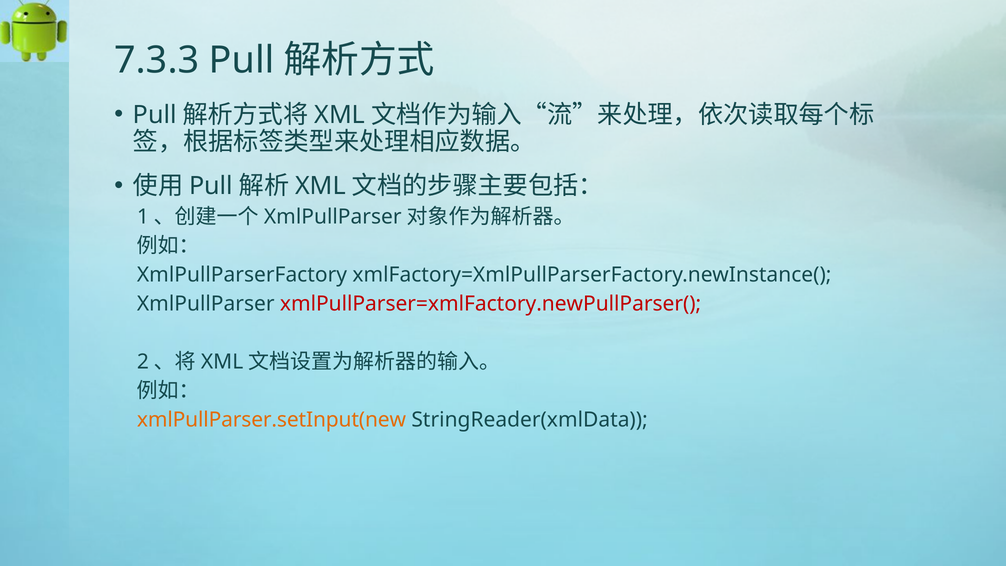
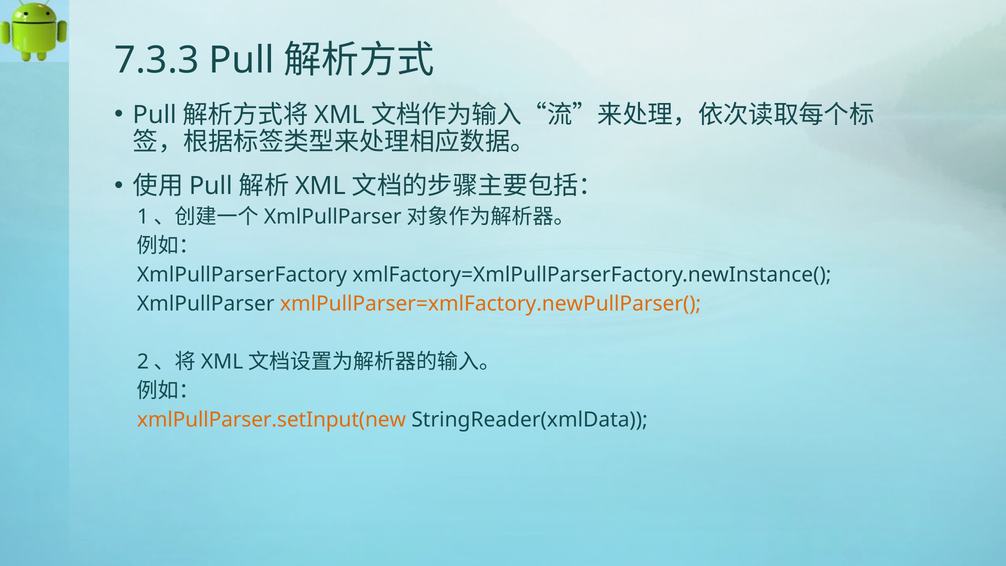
xmlPullParser=xmlFactory.newPullParser( colour: red -> orange
